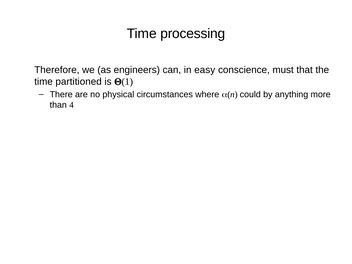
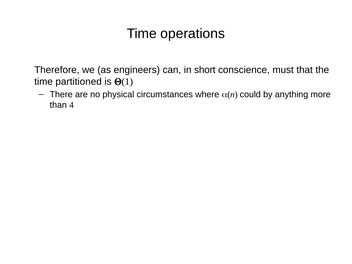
processing: processing -> operations
easy: easy -> short
